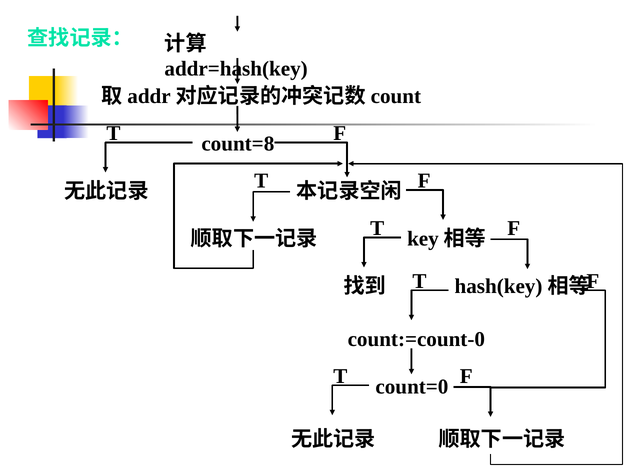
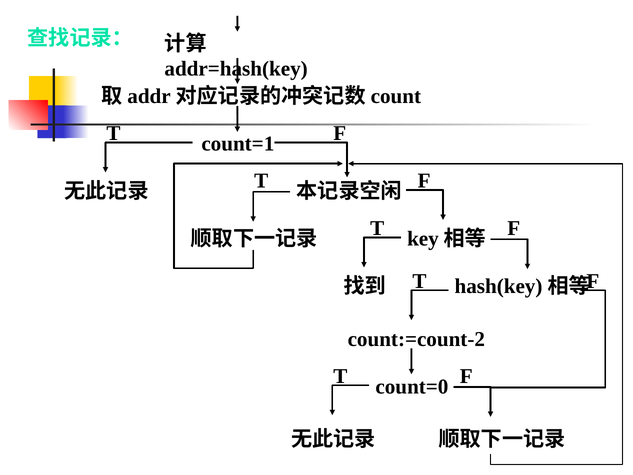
count=8: count=8 -> count=1
count:=count-0: count:=count-0 -> count:=count-2
